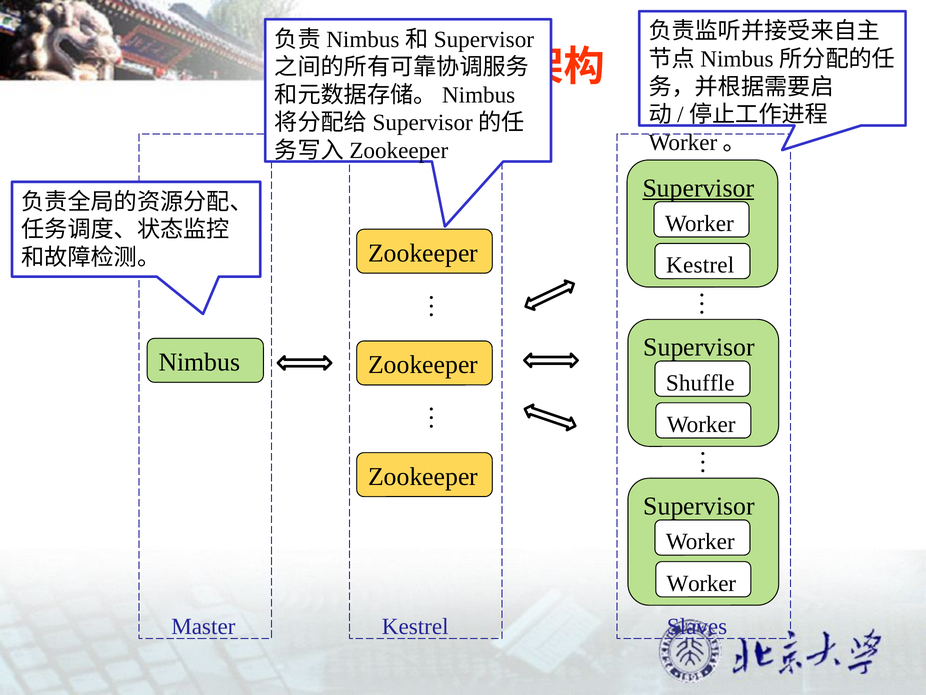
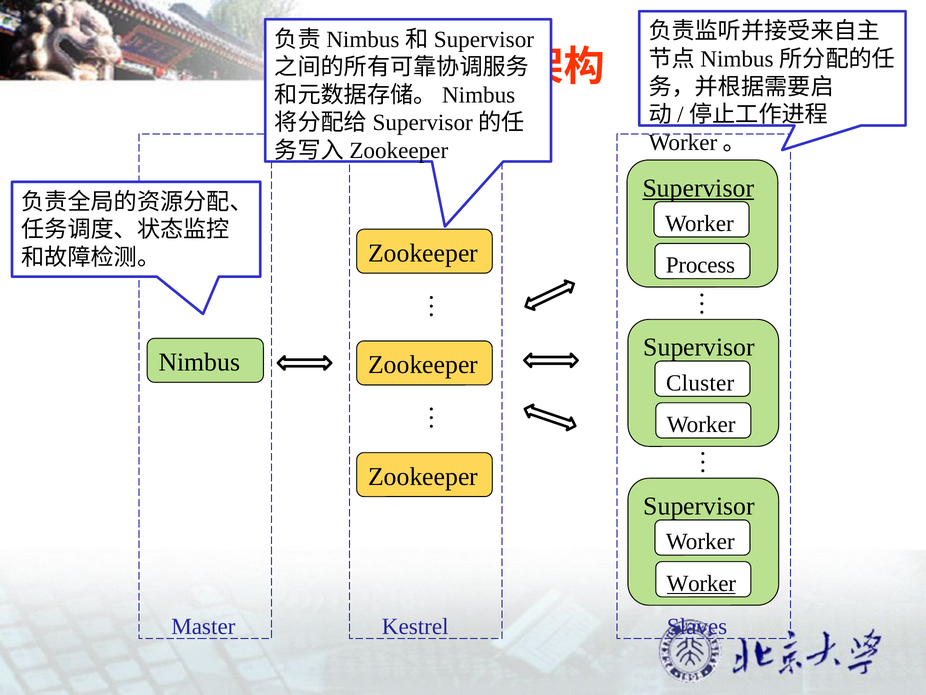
Kestrel at (700, 265): Kestrel -> Process
Shuffle: Shuffle -> Cluster
Worker at (701, 583) underline: none -> present
